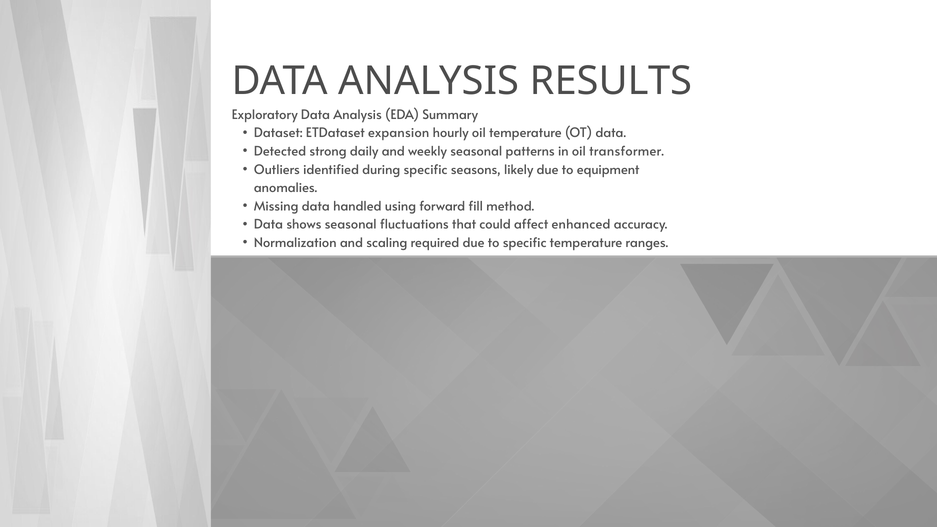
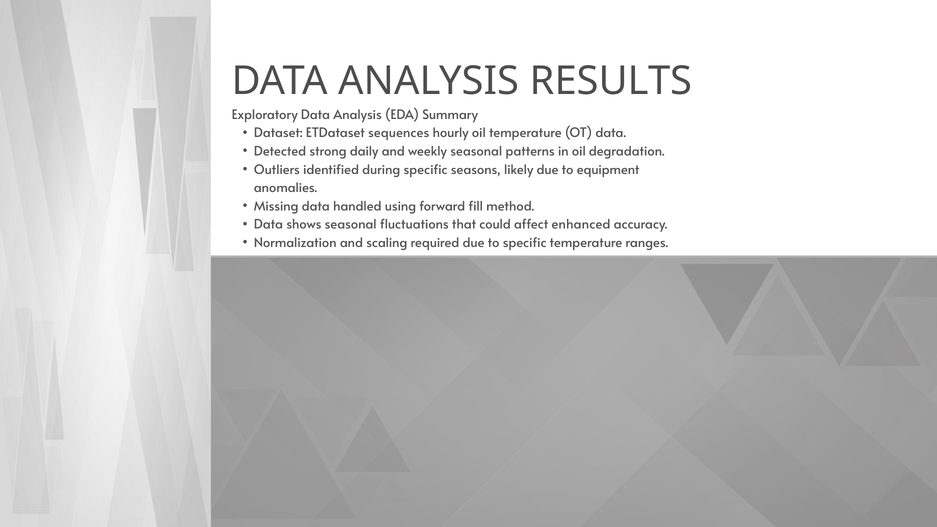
expansion: expansion -> sequences
transformer: transformer -> degradation
